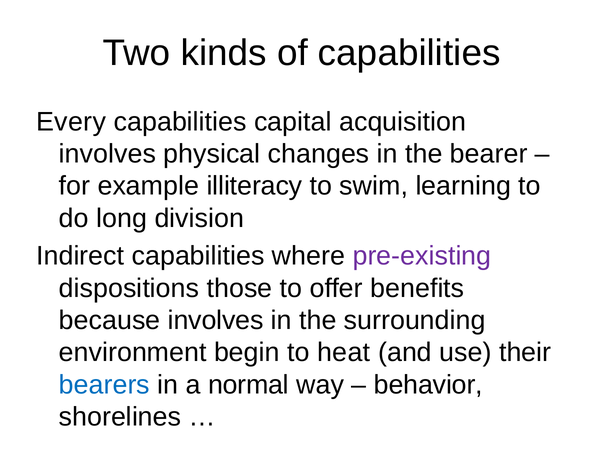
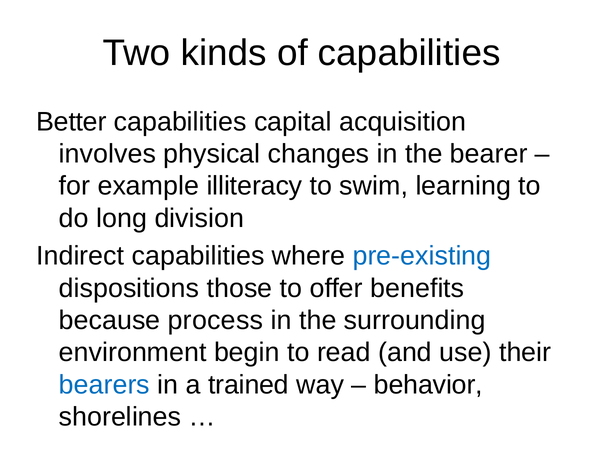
Every: Every -> Better
pre-existing colour: purple -> blue
because involves: involves -> process
heat: heat -> read
normal: normal -> trained
